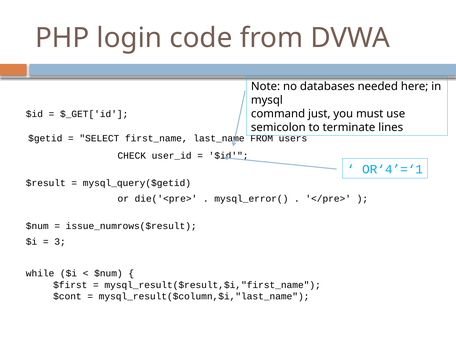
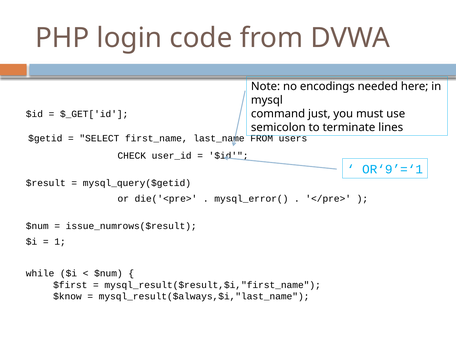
databases: databases -> encodings
OR‘4’=‘1: OR‘4’=‘1 -> OR‘9’=‘1
3: 3 -> 1
$cont: $cont -> $know
mysql_result($column,$i,"last_name: mysql_result($column,$i,"last_name -> mysql_result($always,$i,"last_name
